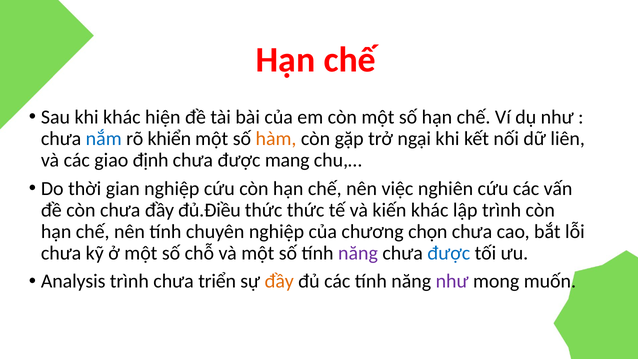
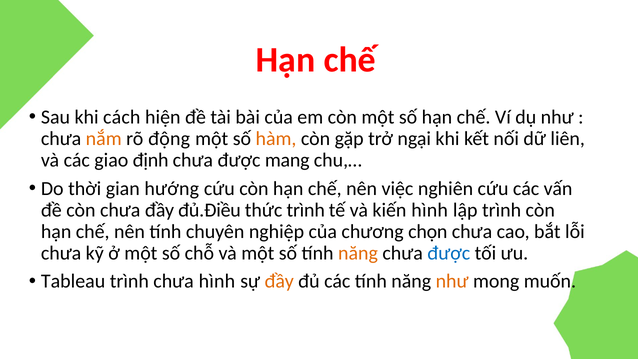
khi khác: khác -> cách
nắm colour: blue -> orange
khiển: khiển -> động
gian nghiệp: nghiệp -> hướng
thức thức: thức -> trình
kiến khác: khác -> hình
năng at (358, 253) colour: purple -> orange
Analysis: Analysis -> Tableau
chưa triển: triển -> hình
như at (452, 281) colour: purple -> orange
